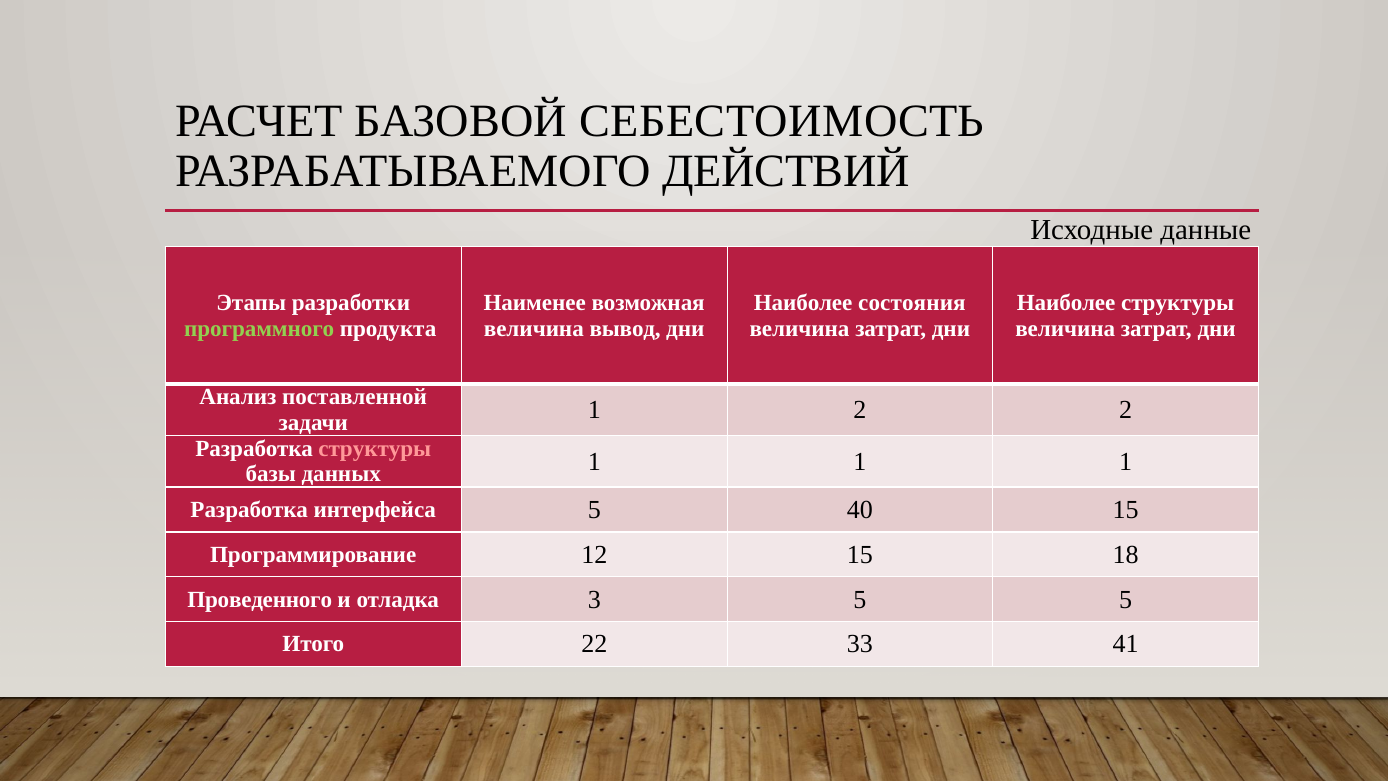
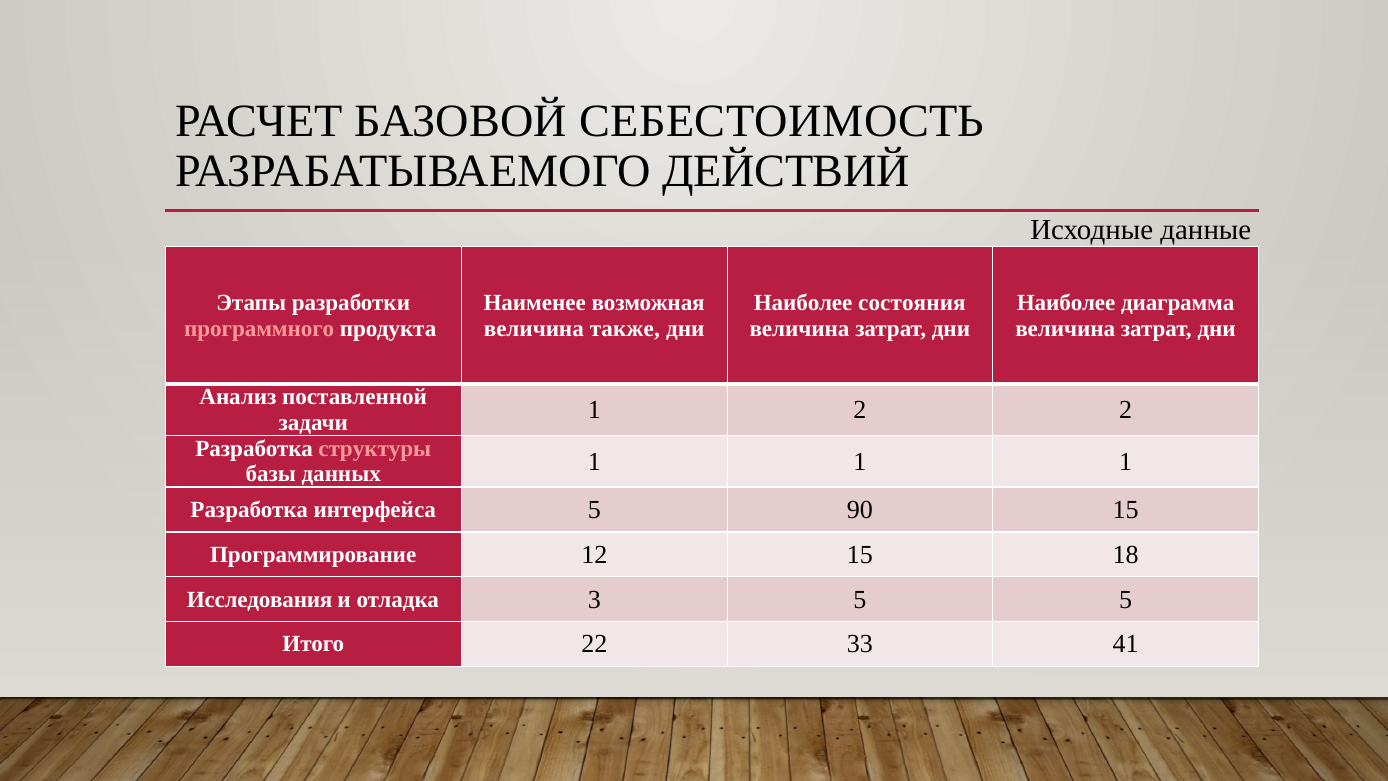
Наиболее структуры: структуры -> диаграмма
программного colour: light green -> pink
вывод: вывод -> также
40: 40 -> 90
Проведенного: Проведенного -> Исследования
